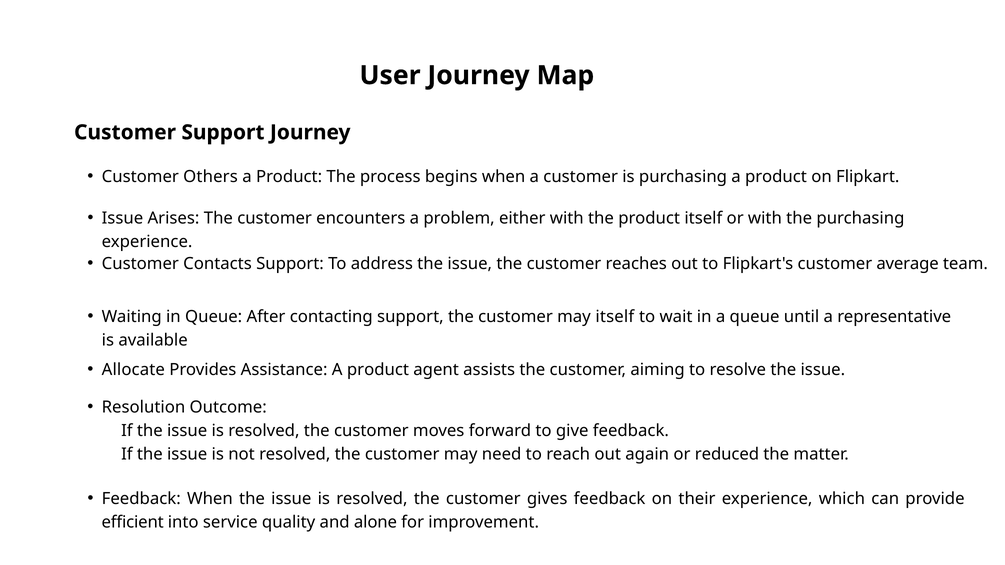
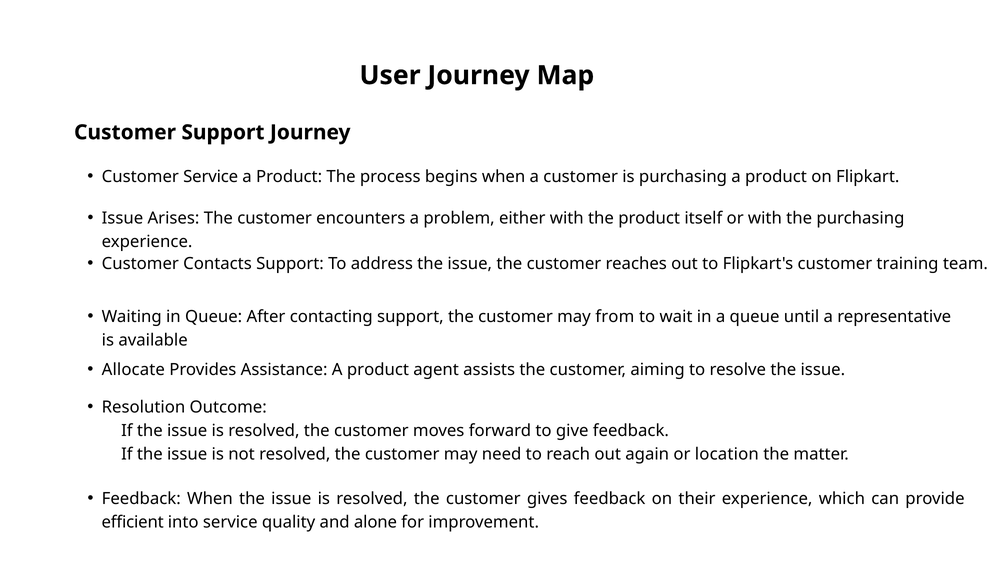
Customer Others: Others -> Service
average: average -> training
may itself: itself -> from
reduced: reduced -> location
